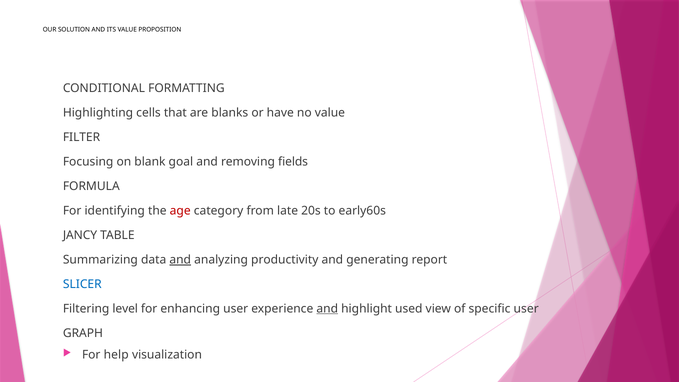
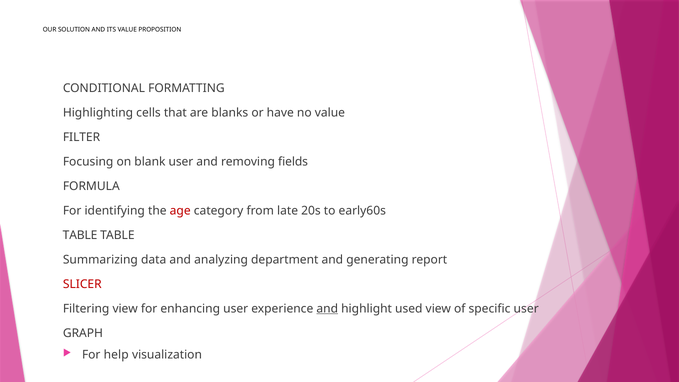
blank goal: goal -> user
JANCY at (80, 235): JANCY -> TABLE
and at (180, 260) underline: present -> none
productivity: productivity -> department
SLICER colour: blue -> red
Filtering level: level -> view
